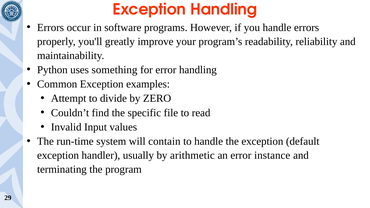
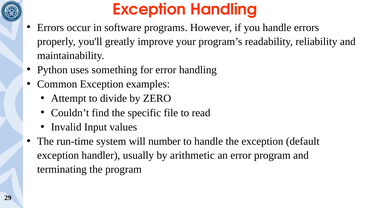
contain: contain -> number
error instance: instance -> program
